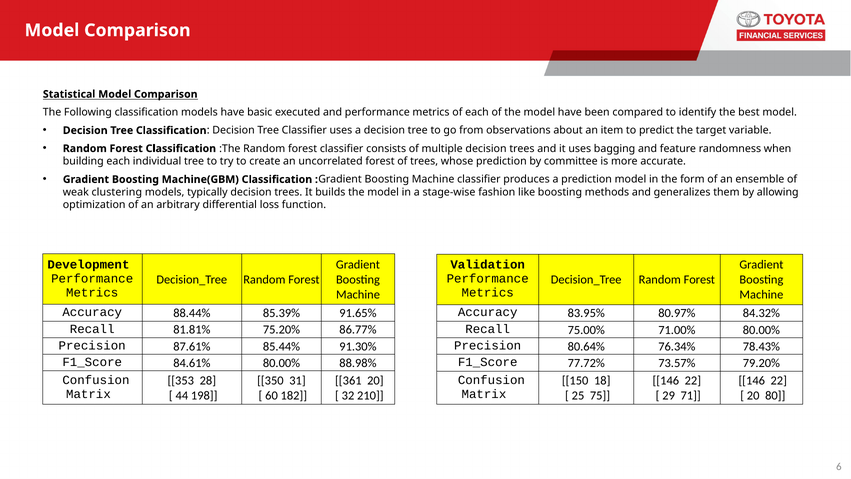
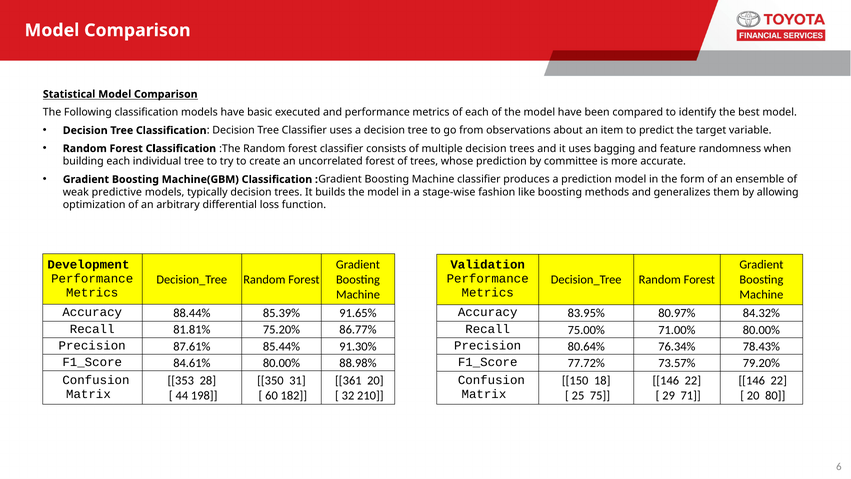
clustering: clustering -> predictive
